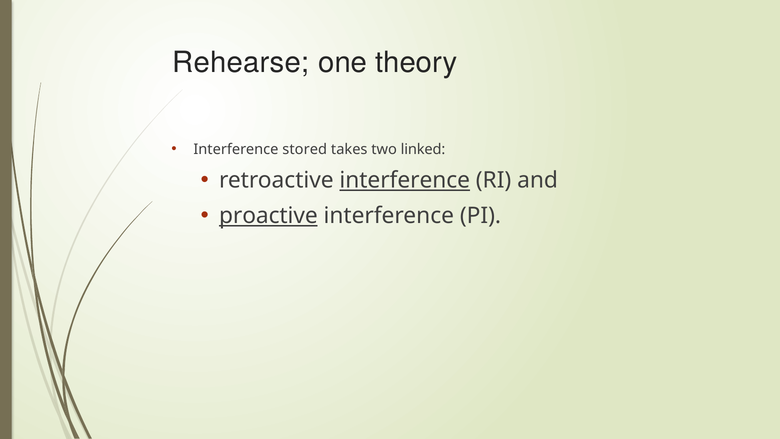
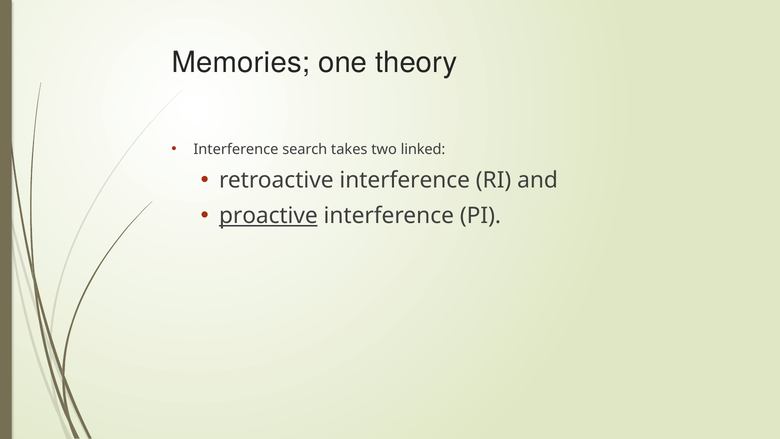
Rehearse: Rehearse -> Memories
stored: stored -> search
interference at (405, 180) underline: present -> none
